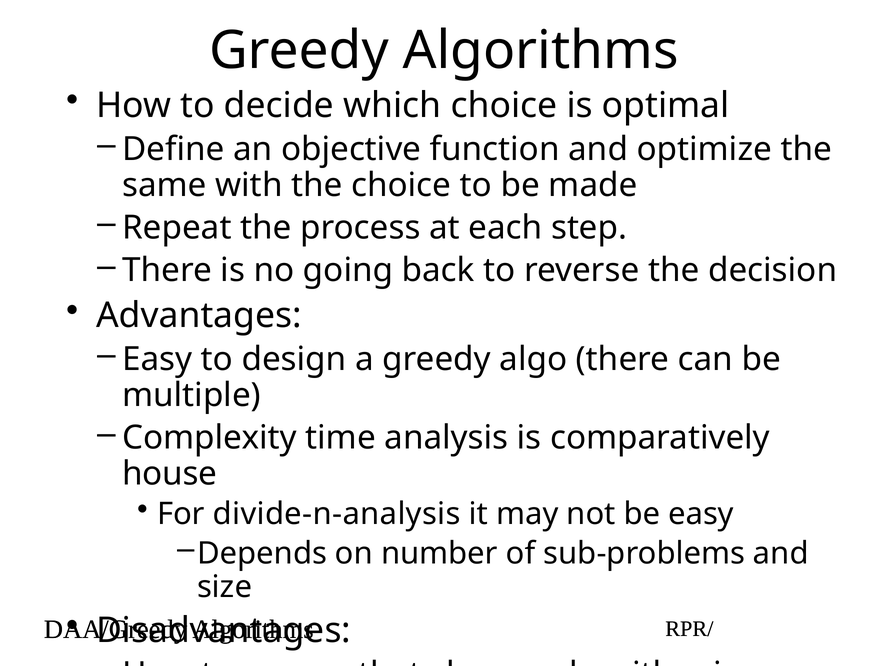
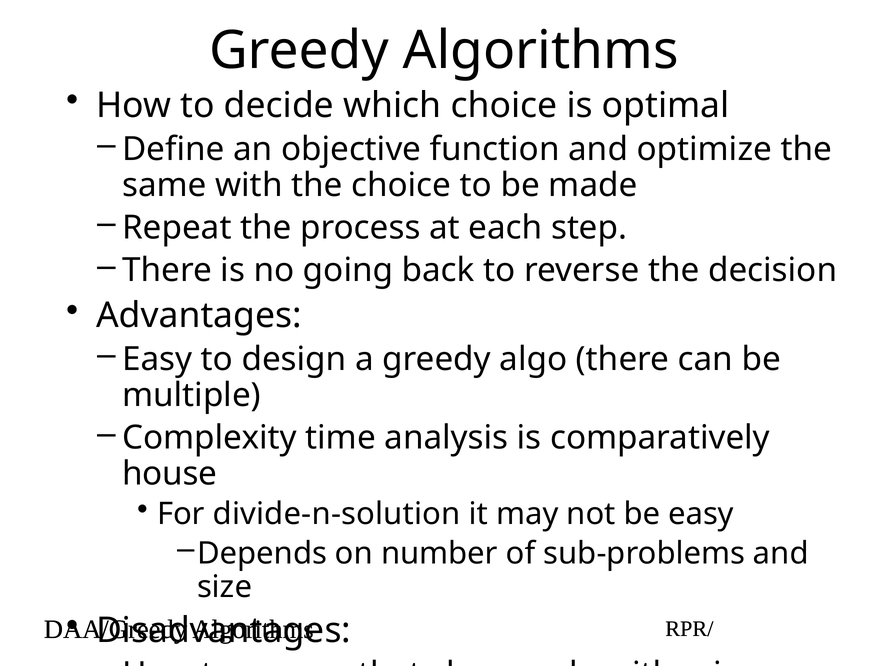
divide-n-analysis: divide-n-analysis -> divide-n-solution
